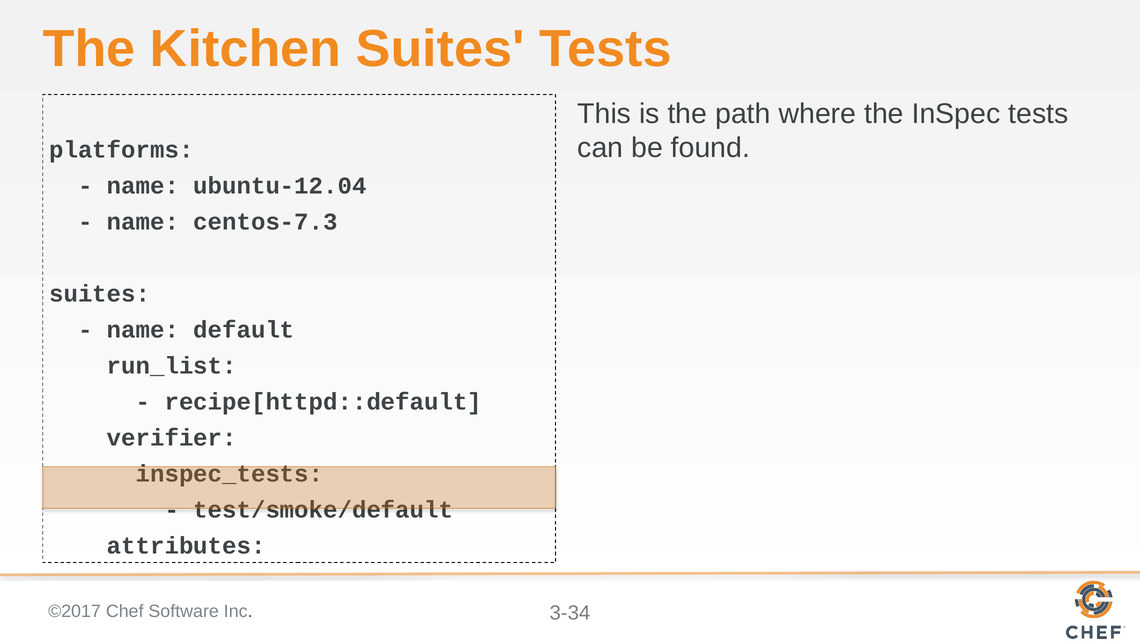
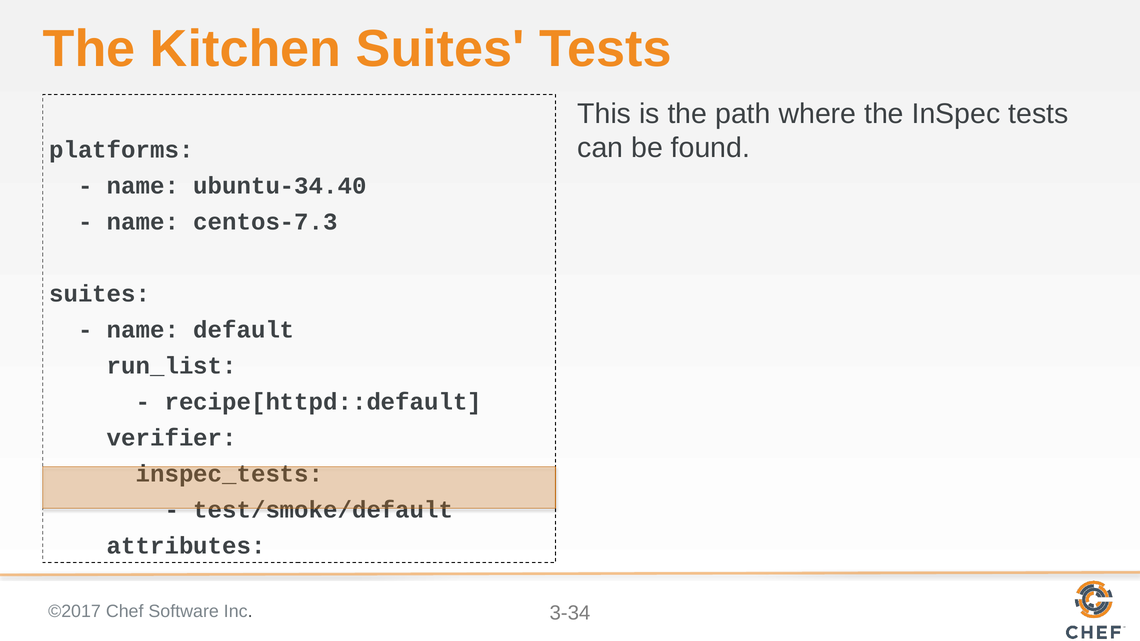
ubuntu-12.04: ubuntu-12.04 -> ubuntu-34.40
